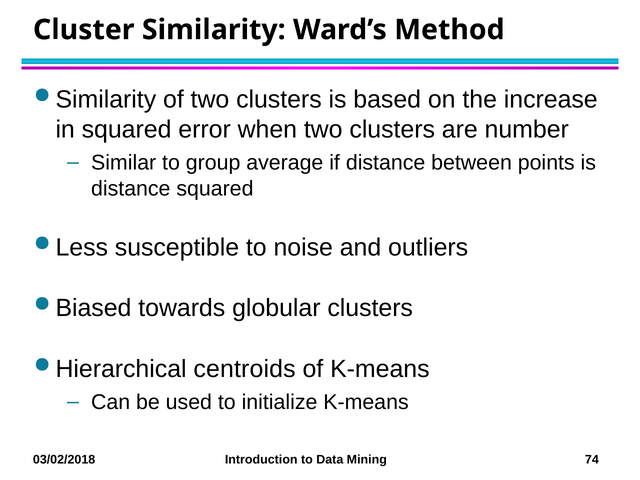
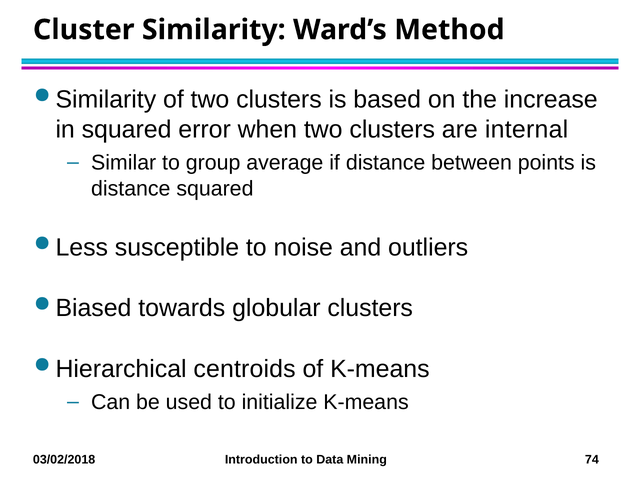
number: number -> internal
